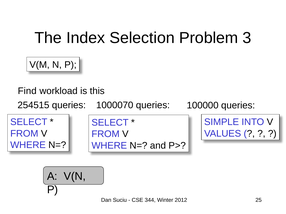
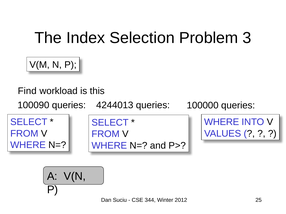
254515: 254515 -> 100090
1000070: 1000070 -> 4244013
SIMPLE at (222, 122): SIMPLE -> WHERE
